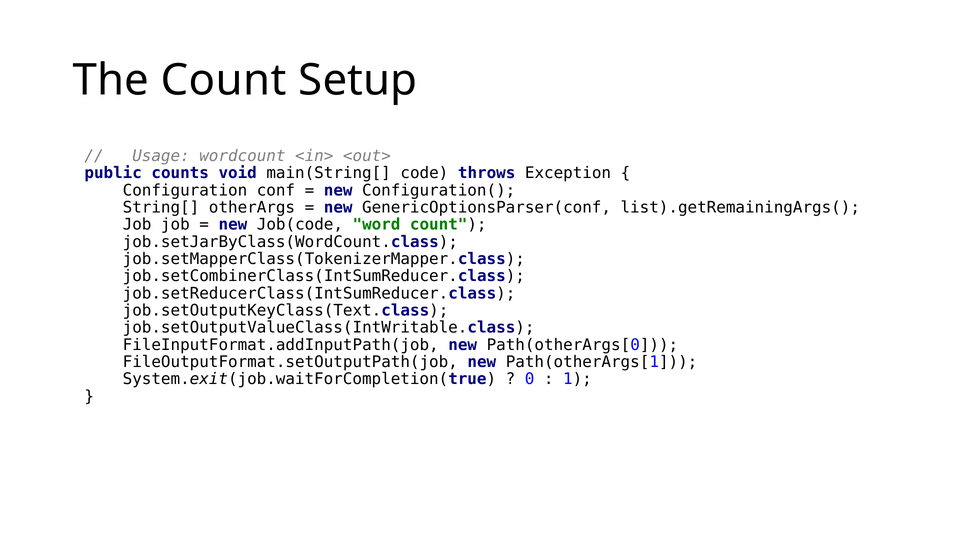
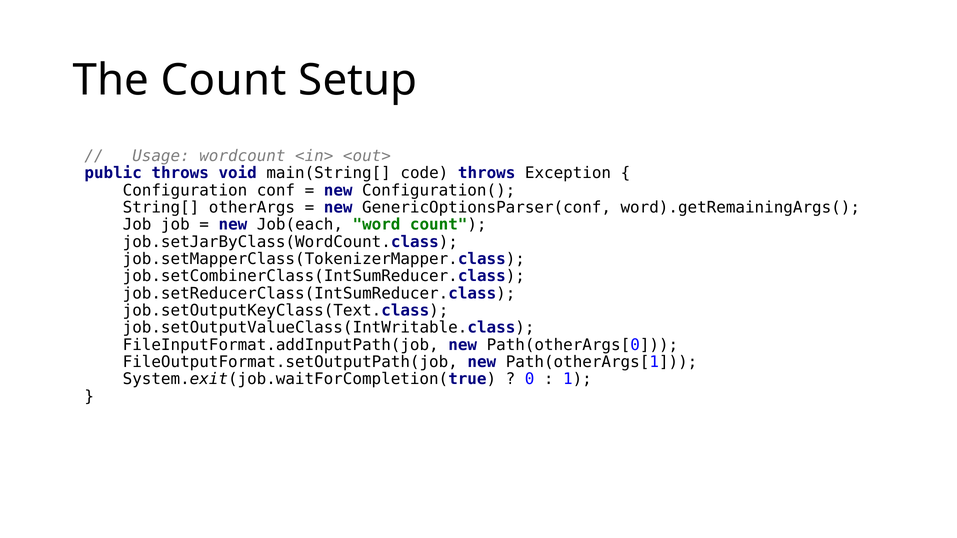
public counts: counts -> throws
list).getRemainingArgs(: list).getRemainingArgs( -> word).getRemainingArgs(
Job(code: Job(code -> Job(each
